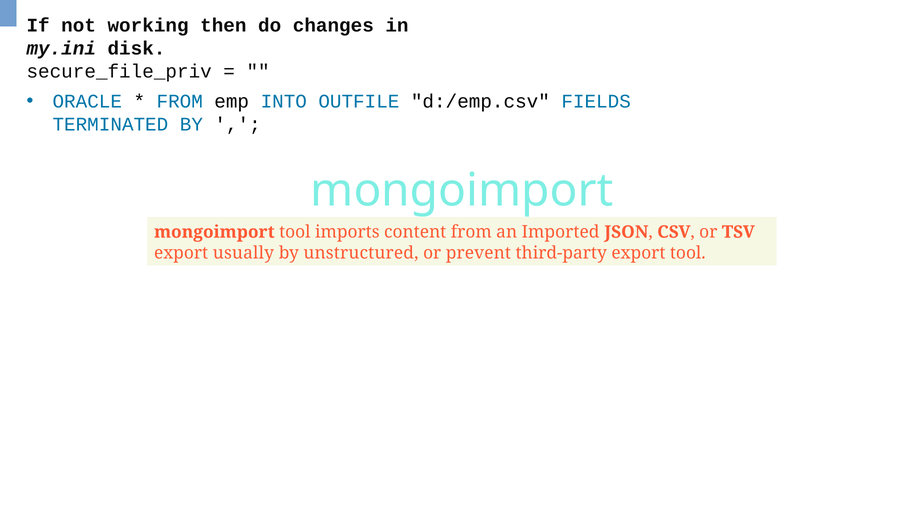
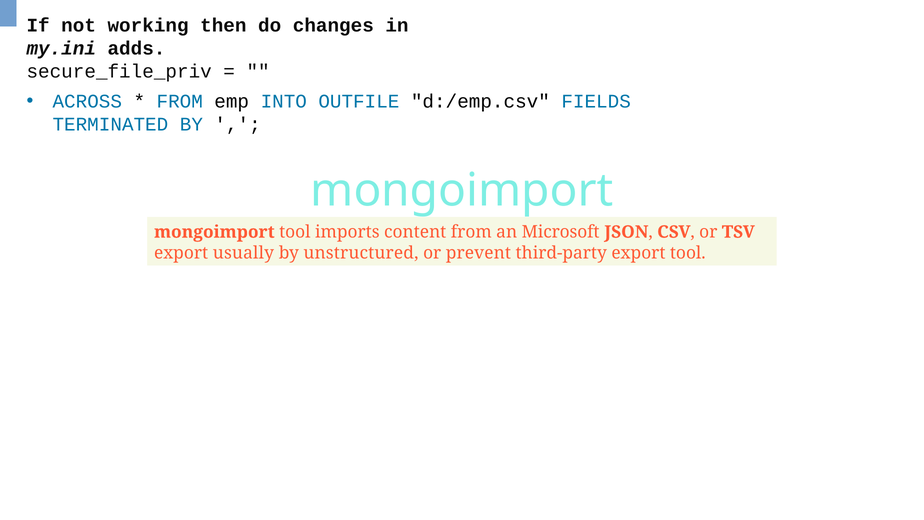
disk: disk -> adds
ORACLE: ORACLE -> ACROSS
Imported: Imported -> Microsoft
